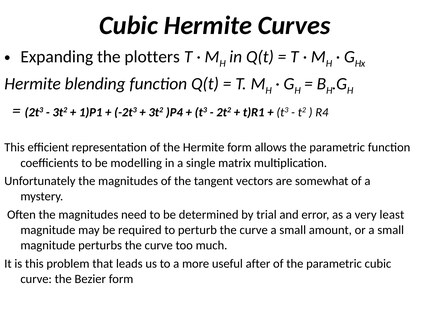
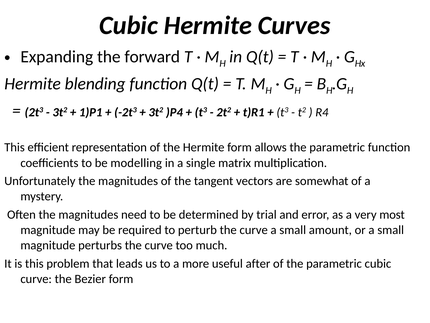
plotters: plotters -> forward
least: least -> most
